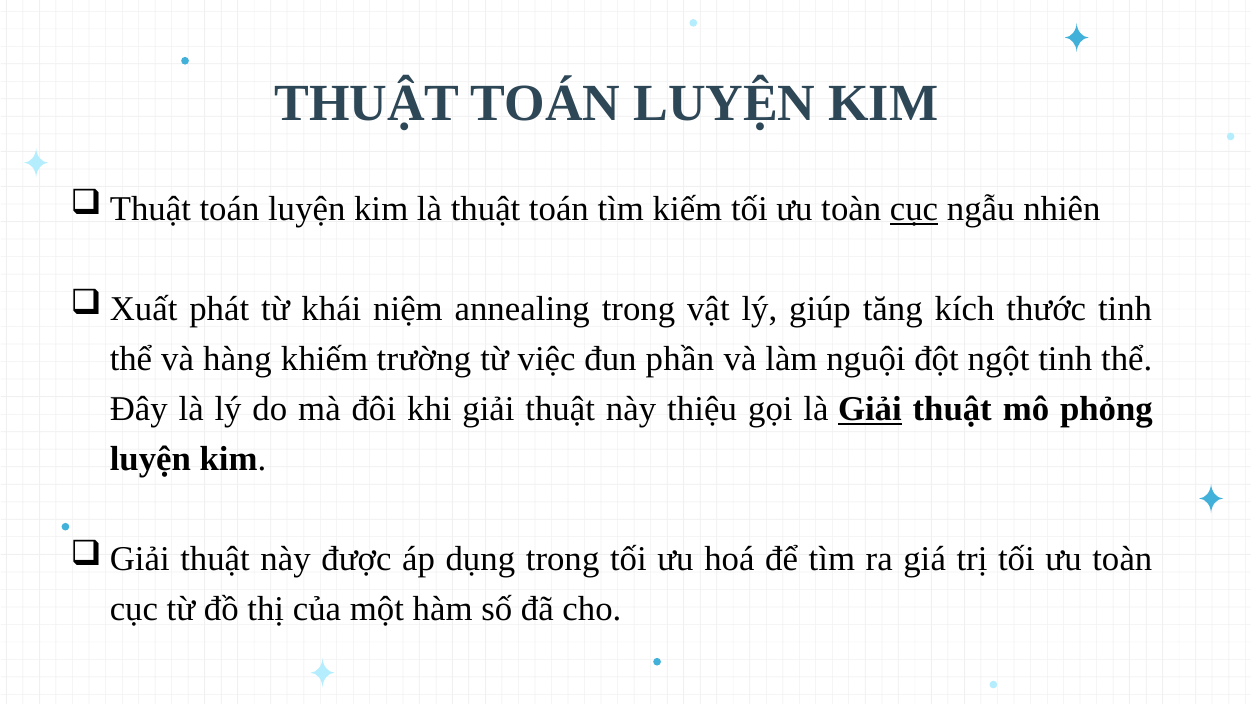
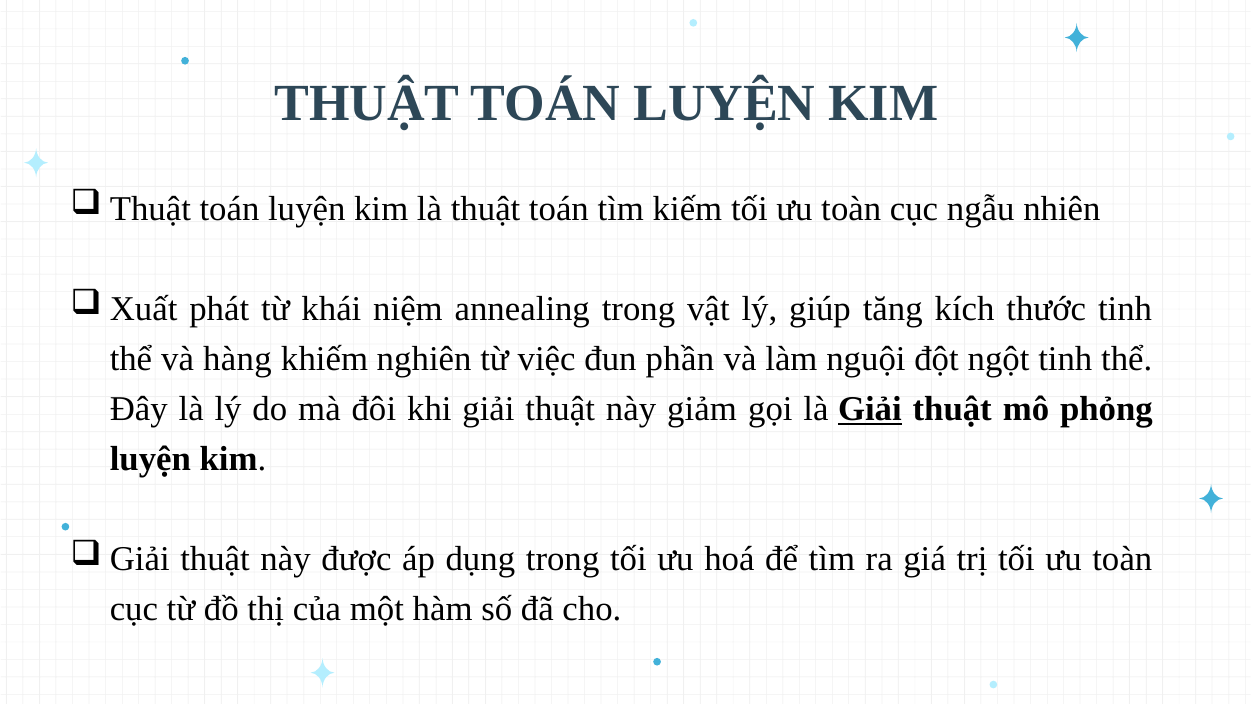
cục at (914, 209) underline: present -> none
trường: trường -> nghiên
thiệu: thiệu -> giảm
